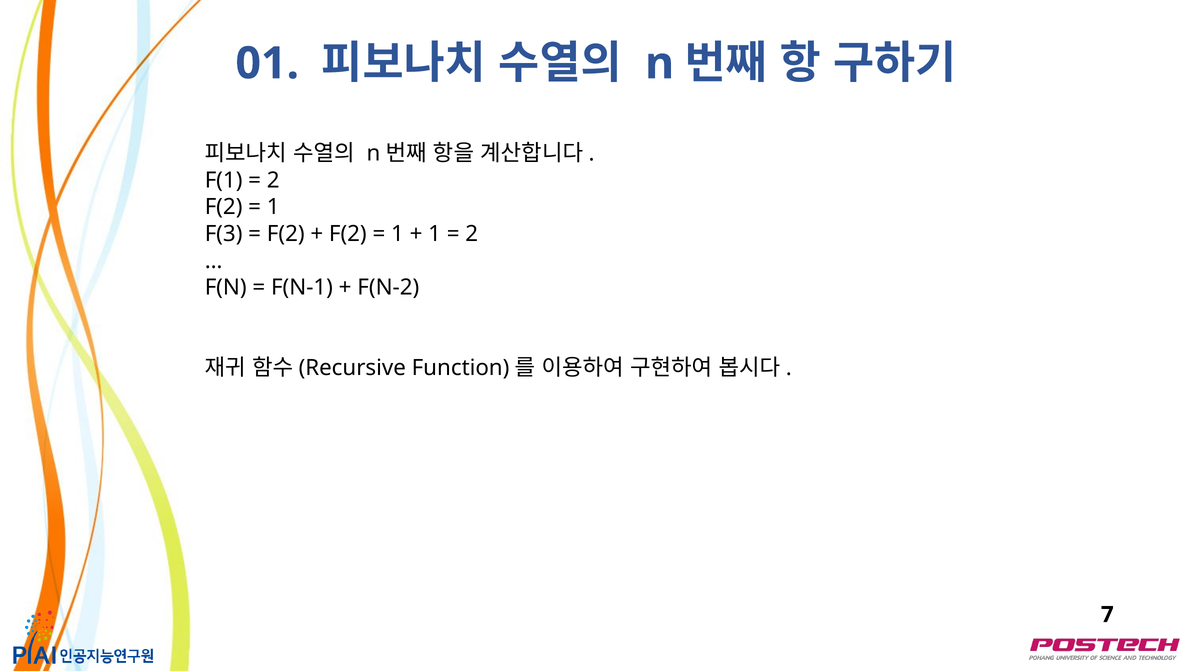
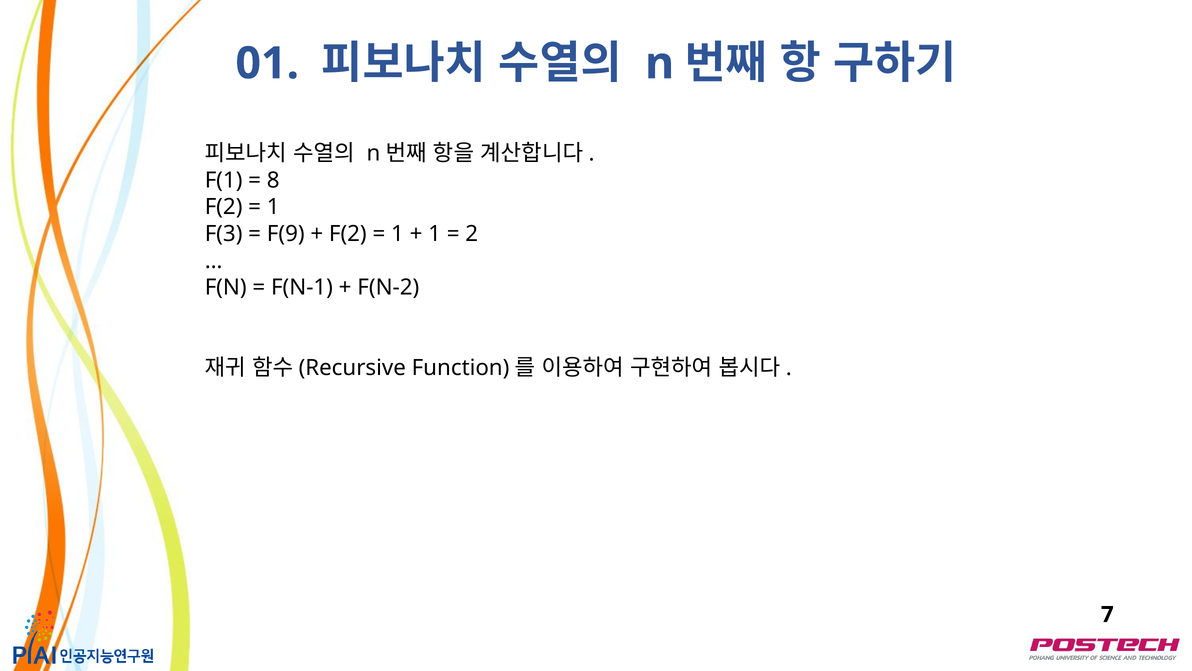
2 at (273, 180): 2 -> 8
F(2 at (286, 234): F(2 -> F(9
